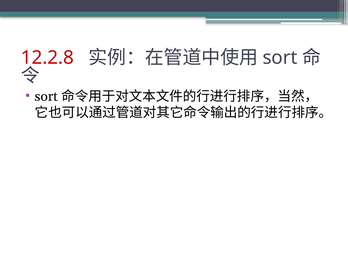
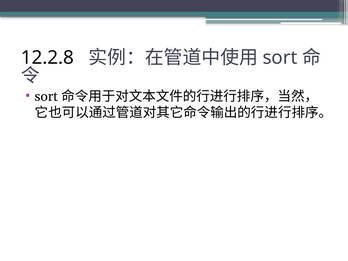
12.2.8 colour: red -> black
